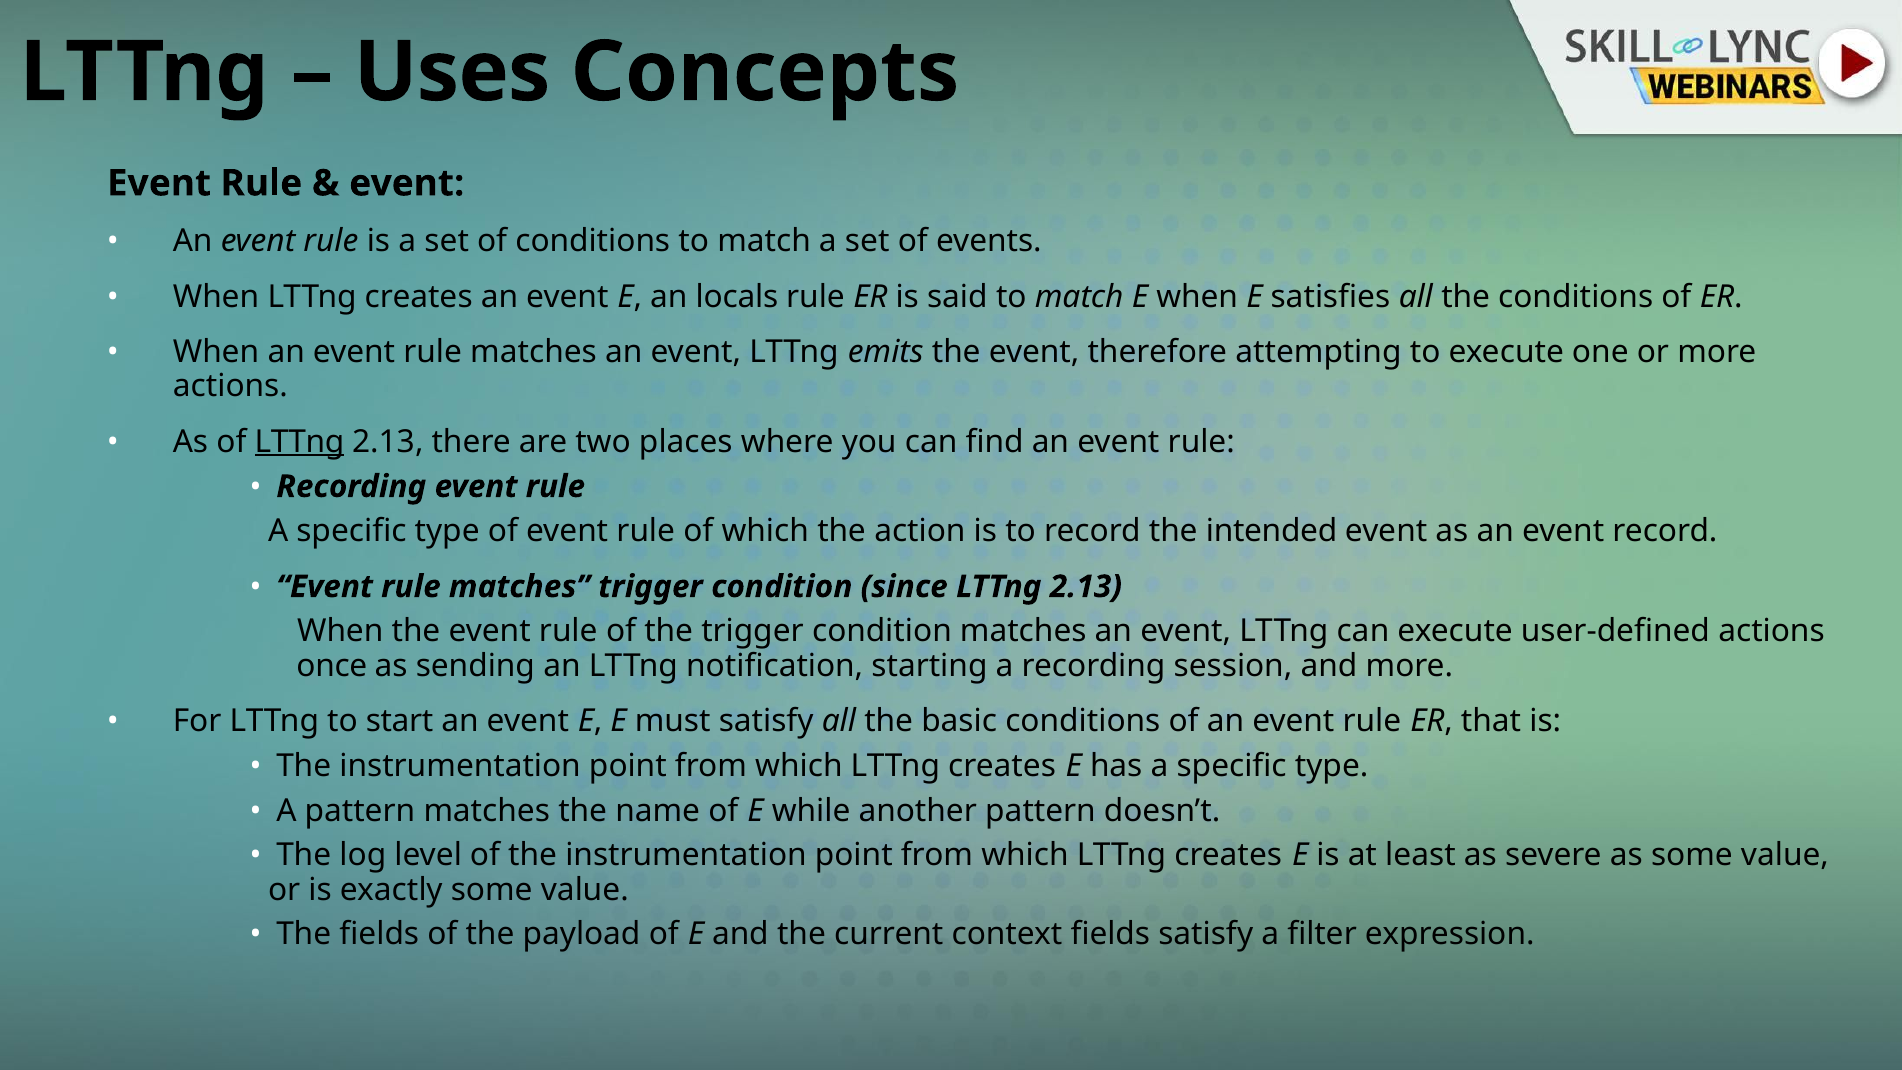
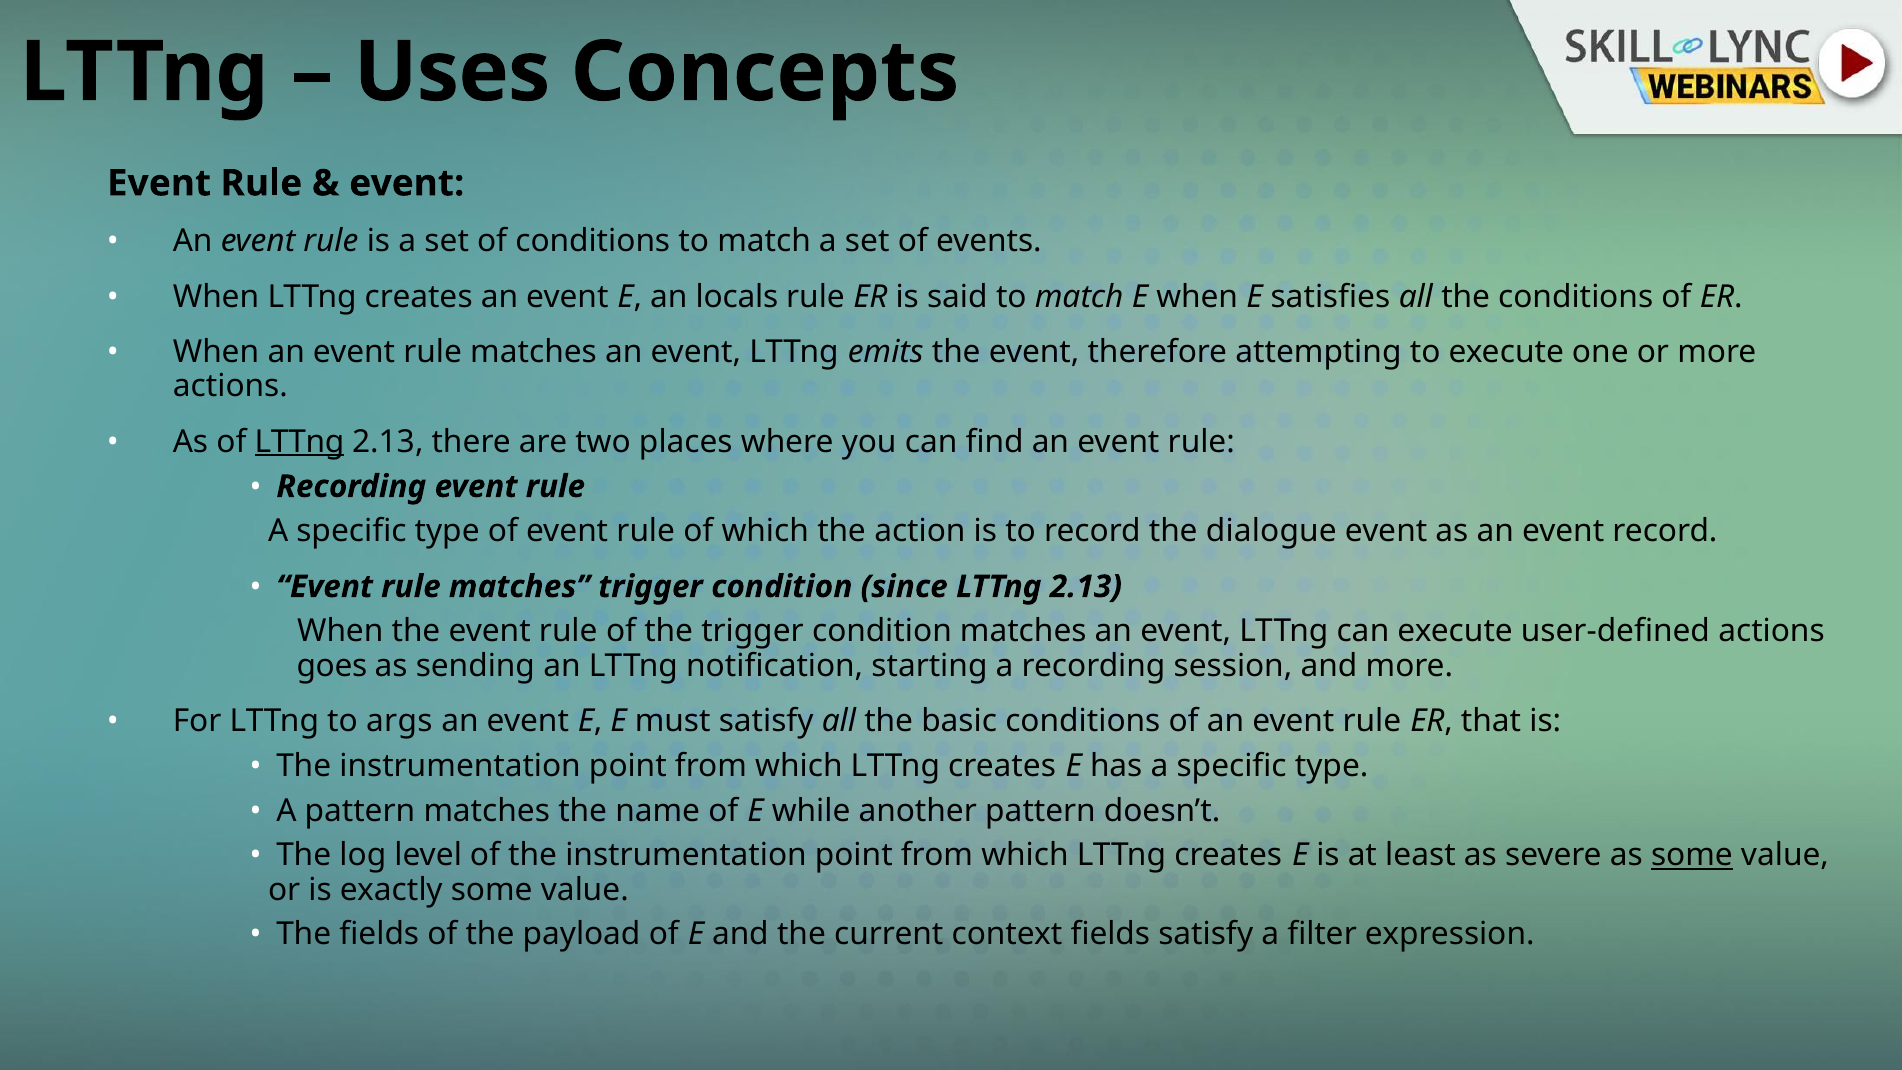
intended: intended -> dialogue
once: once -> goes
start: start -> args
some at (1692, 855) underline: none -> present
